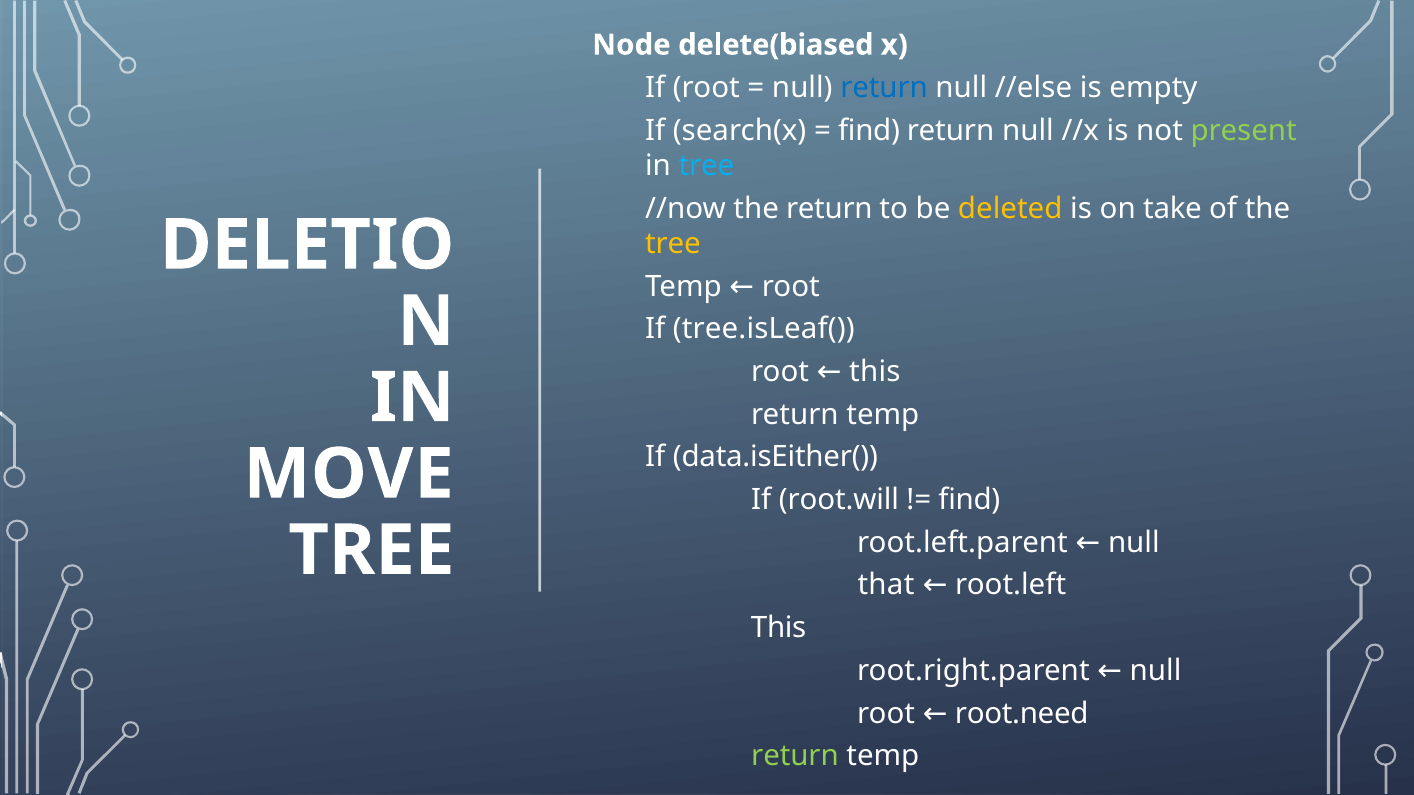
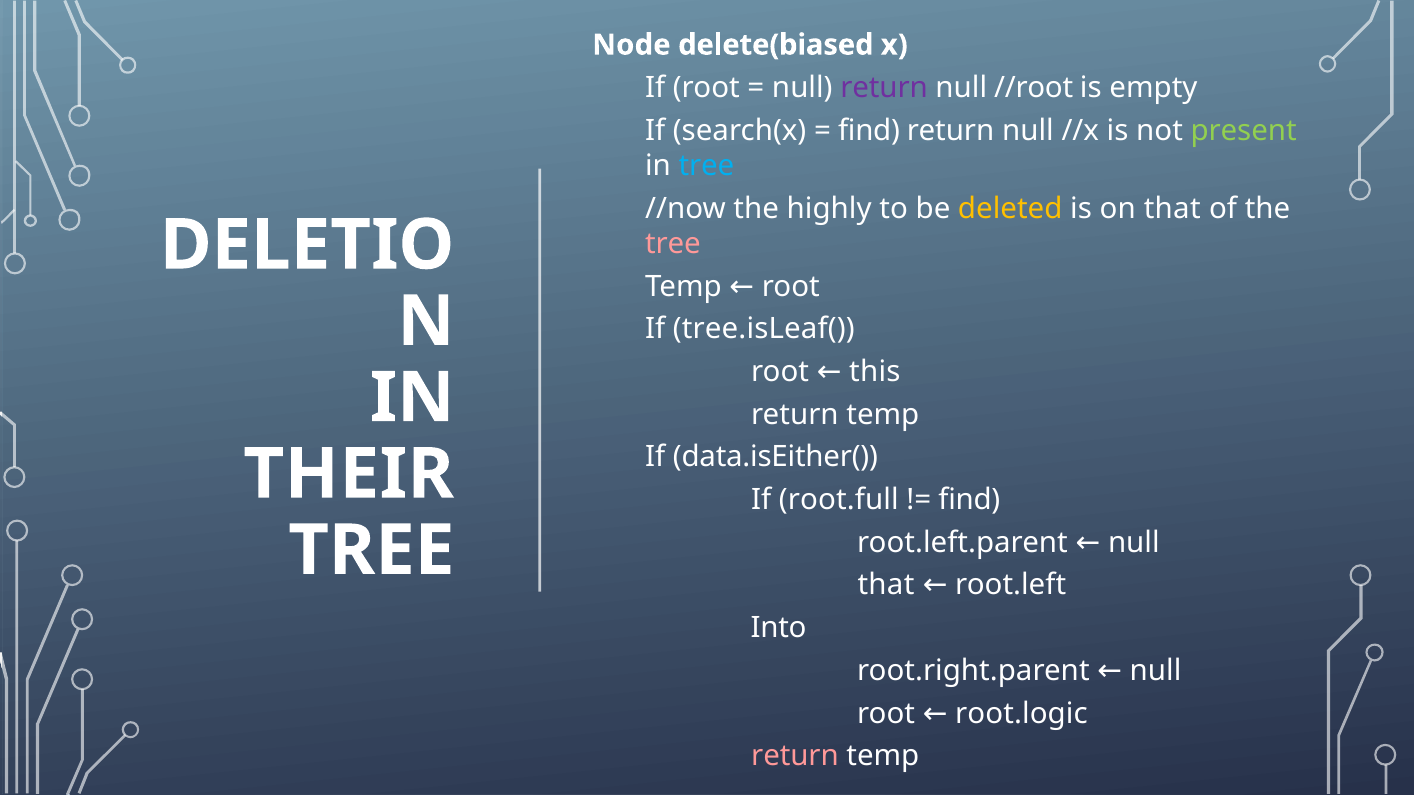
return at (884, 88) colour: blue -> purple
//else: //else -> //root
the return: return -> highly
on take: take -> that
tree at (673, 244) colour: yellow -> pink
MOVE: MOVE -> THEIR
root.will: root.will -> root.full
This at (779, 628): This -> Into
root.need: root.need -> root.logic
return at (795, 756) colour: light green -> pink
